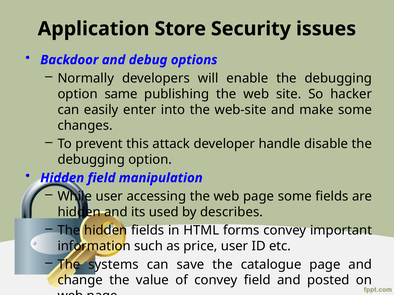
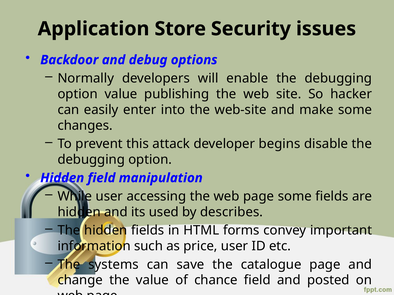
option same: same -> value
handle: handle -> begins
of convey: convey -> chance
